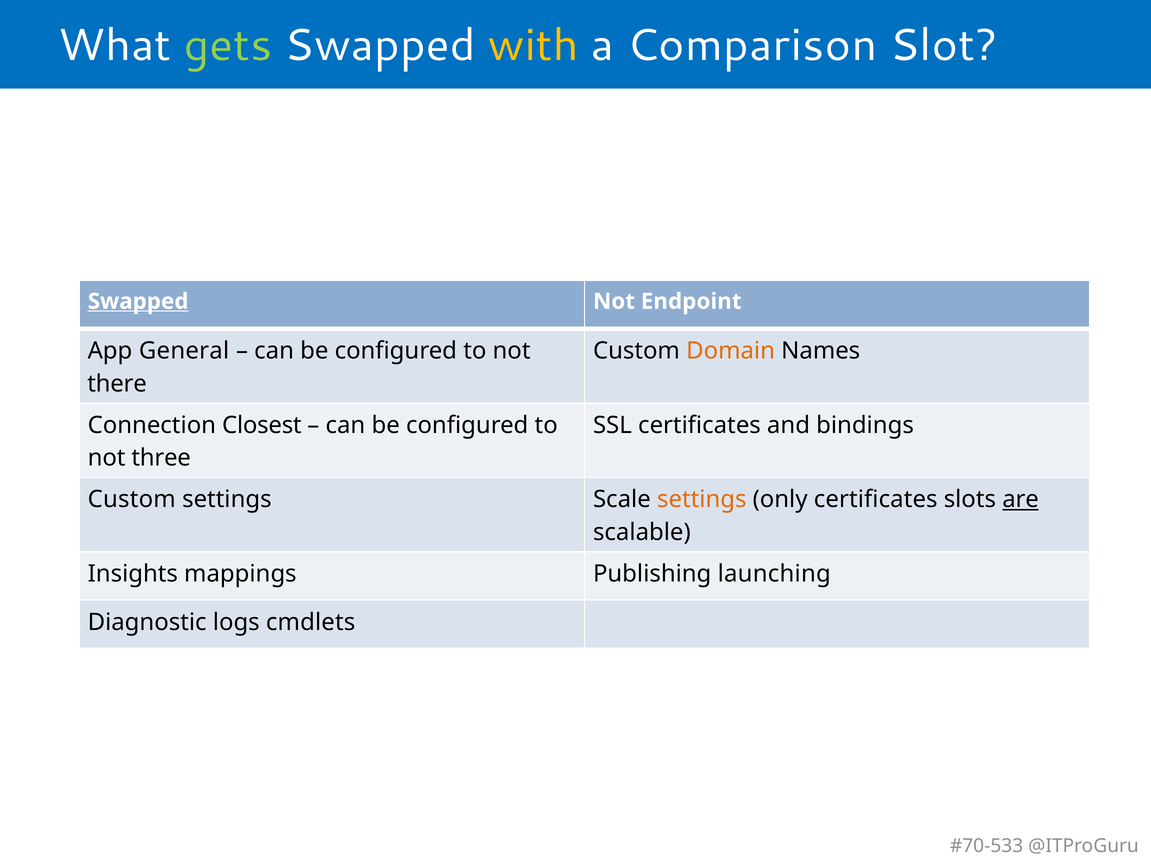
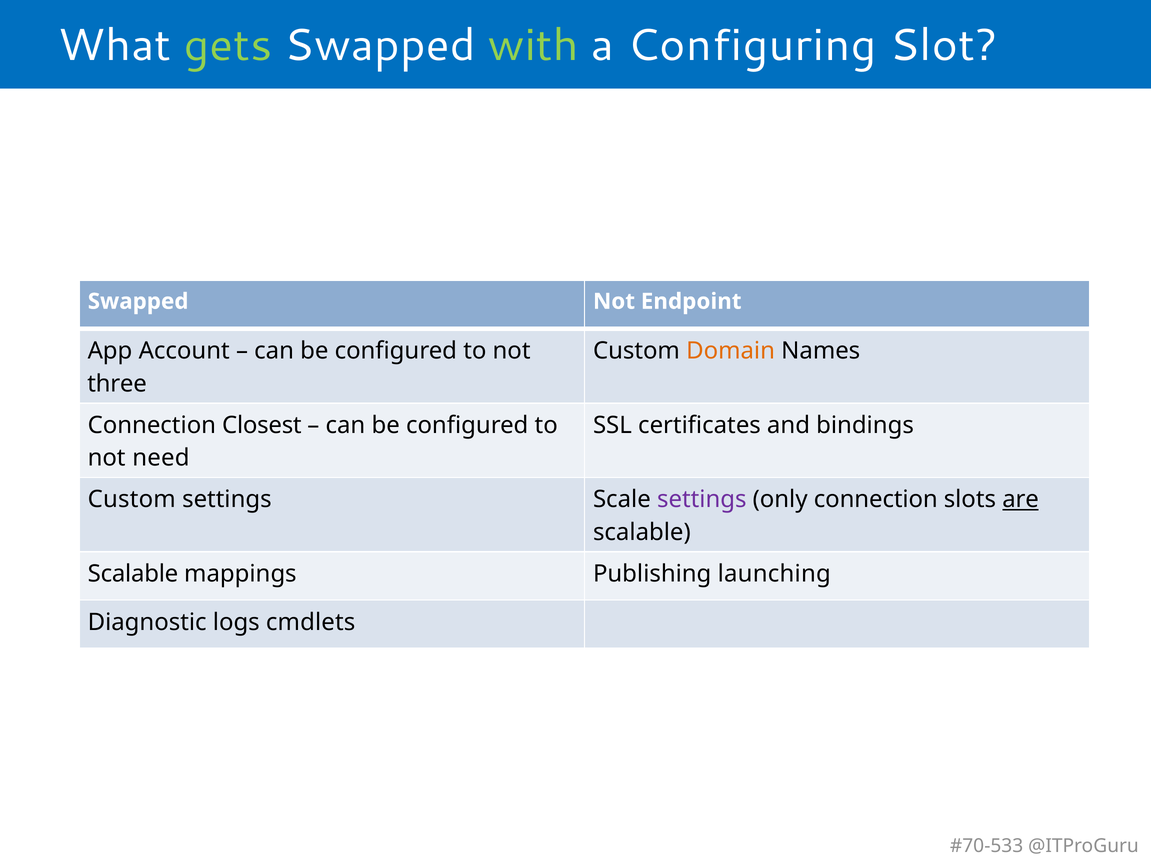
with colour: yellow -> light green
Comparison: Comparison -> Configuring
Swapped at (138, 301) underline: present -> none
General: General -> Account
there: there -> three
three: three -> need
settings at (702, 499) colour: orange -> purple
only certificates: certificates -> connection
Insights at (133, 573): Insights -> Scalable
